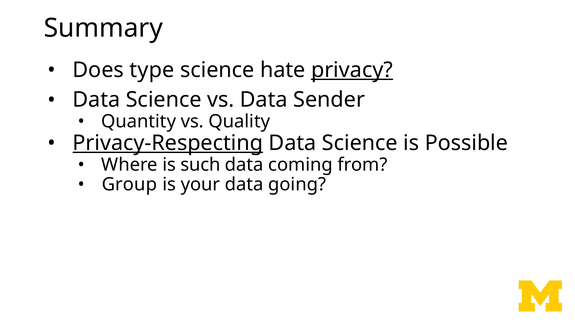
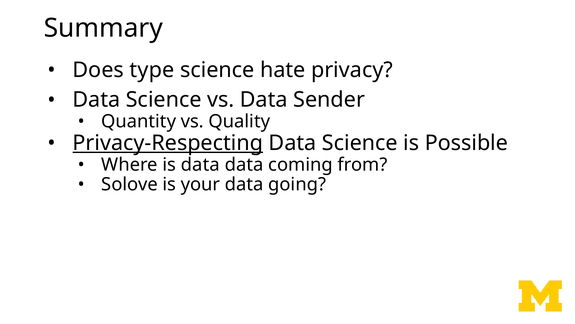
privacy underline: present -> none
is such: such -> data
Group: Group -> Solove
